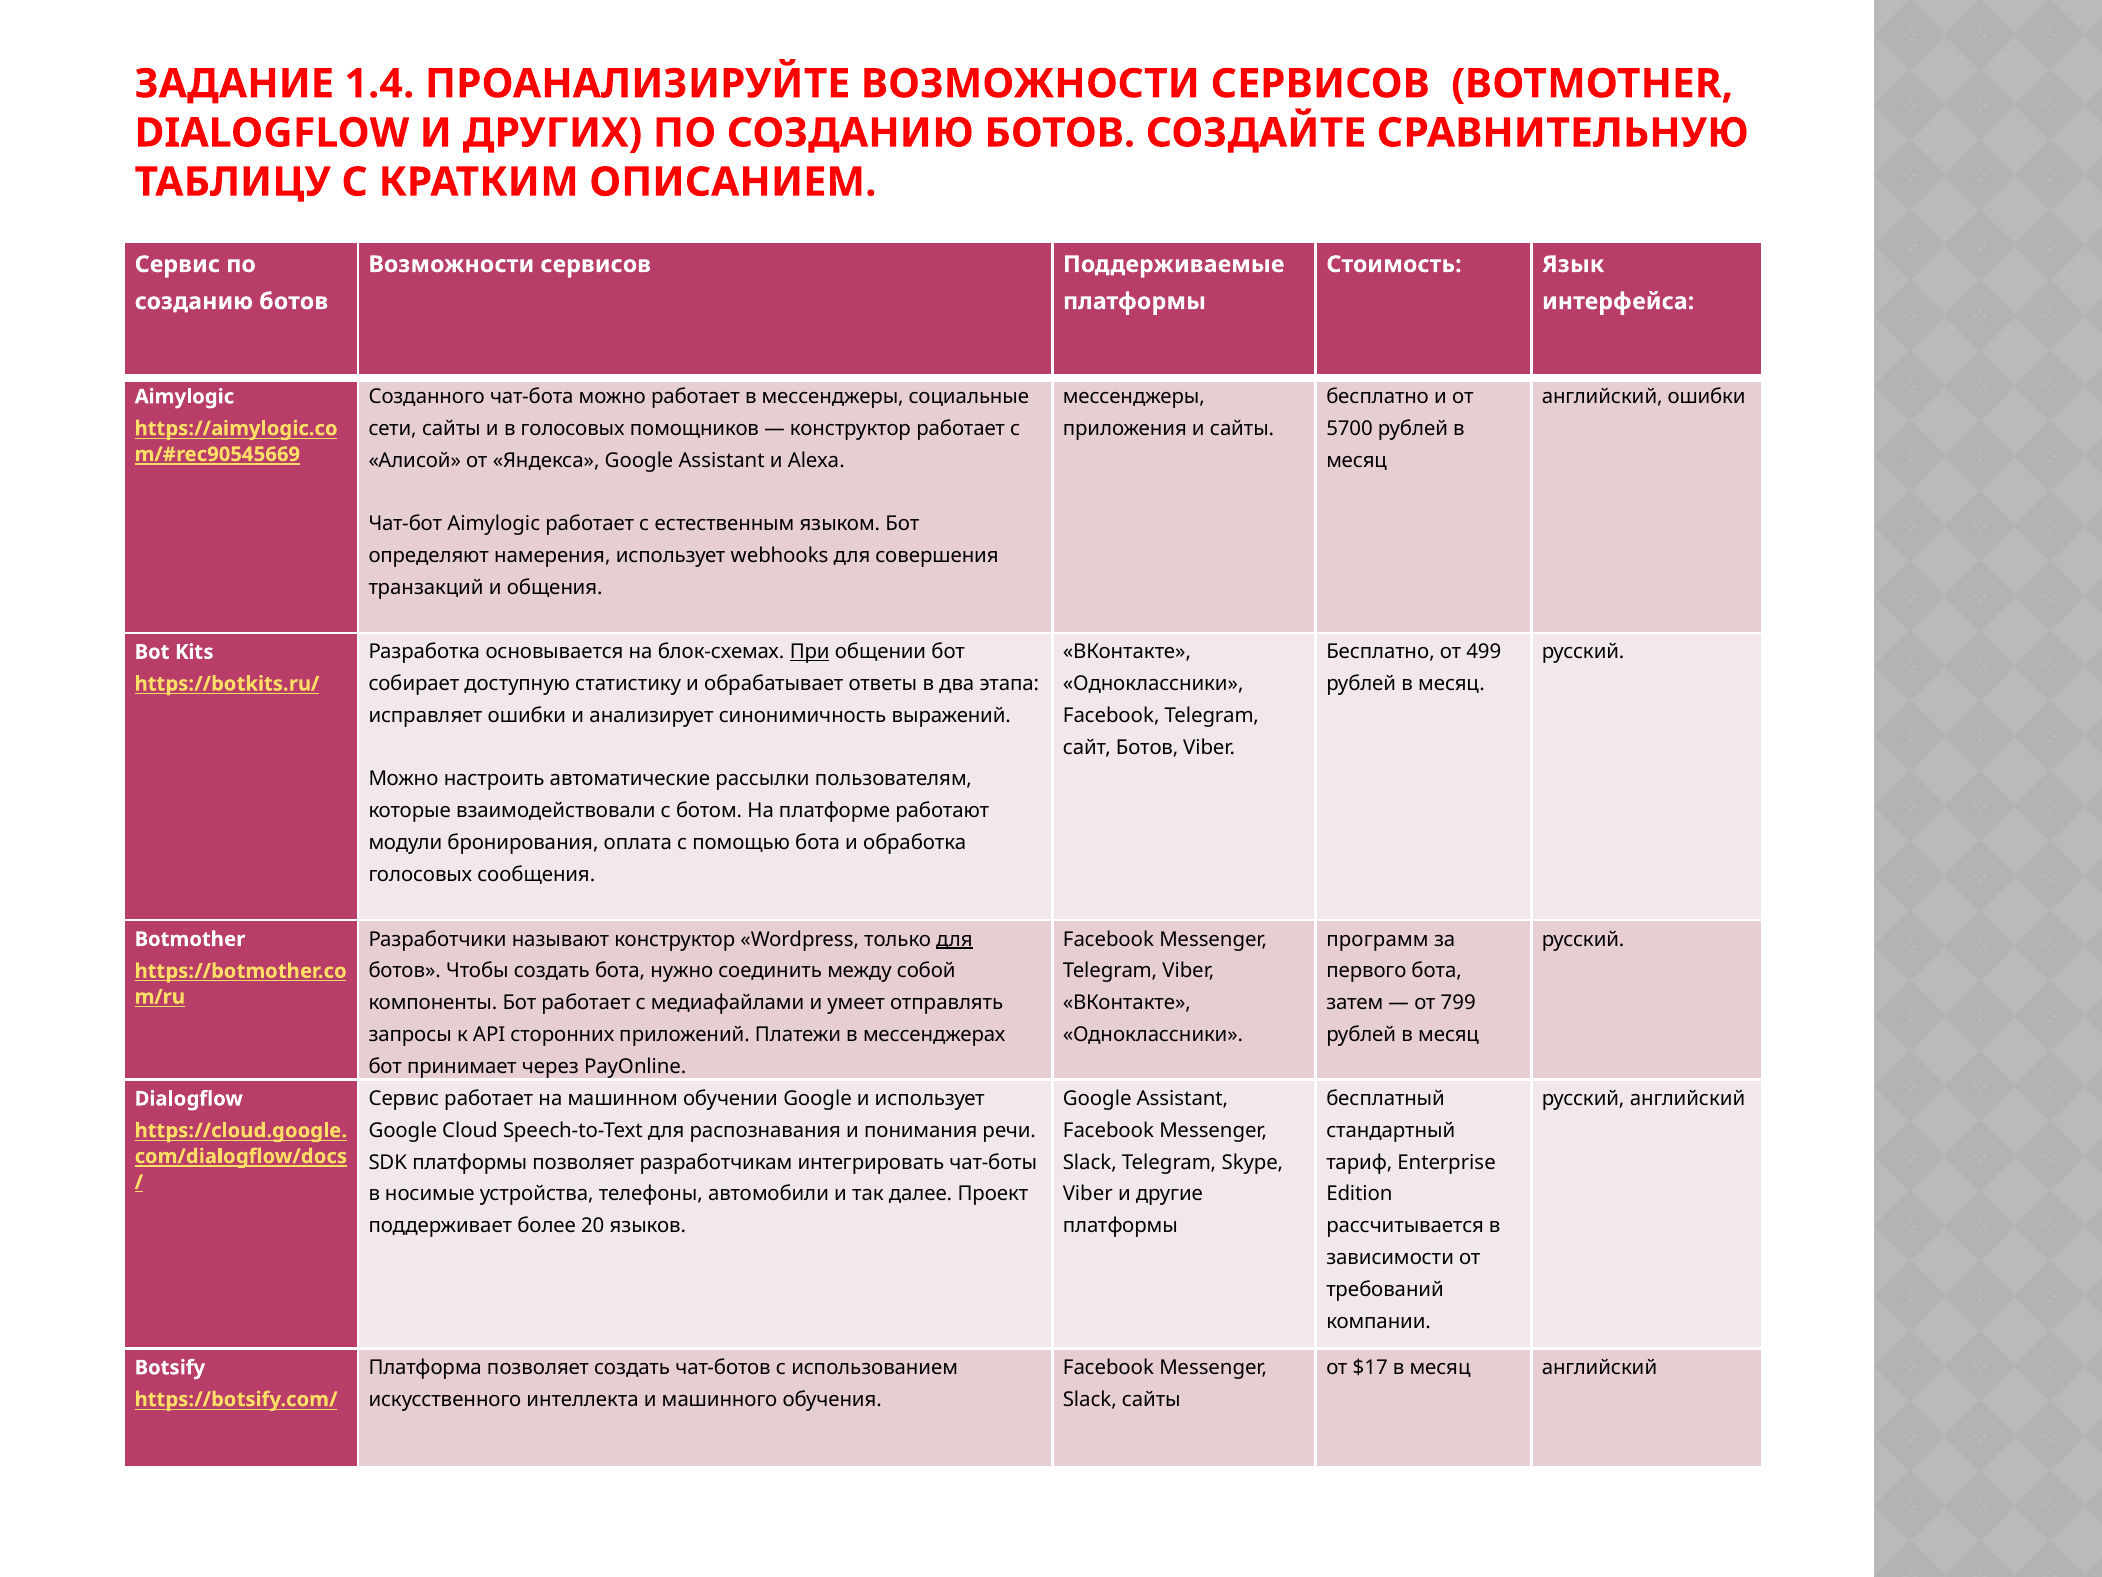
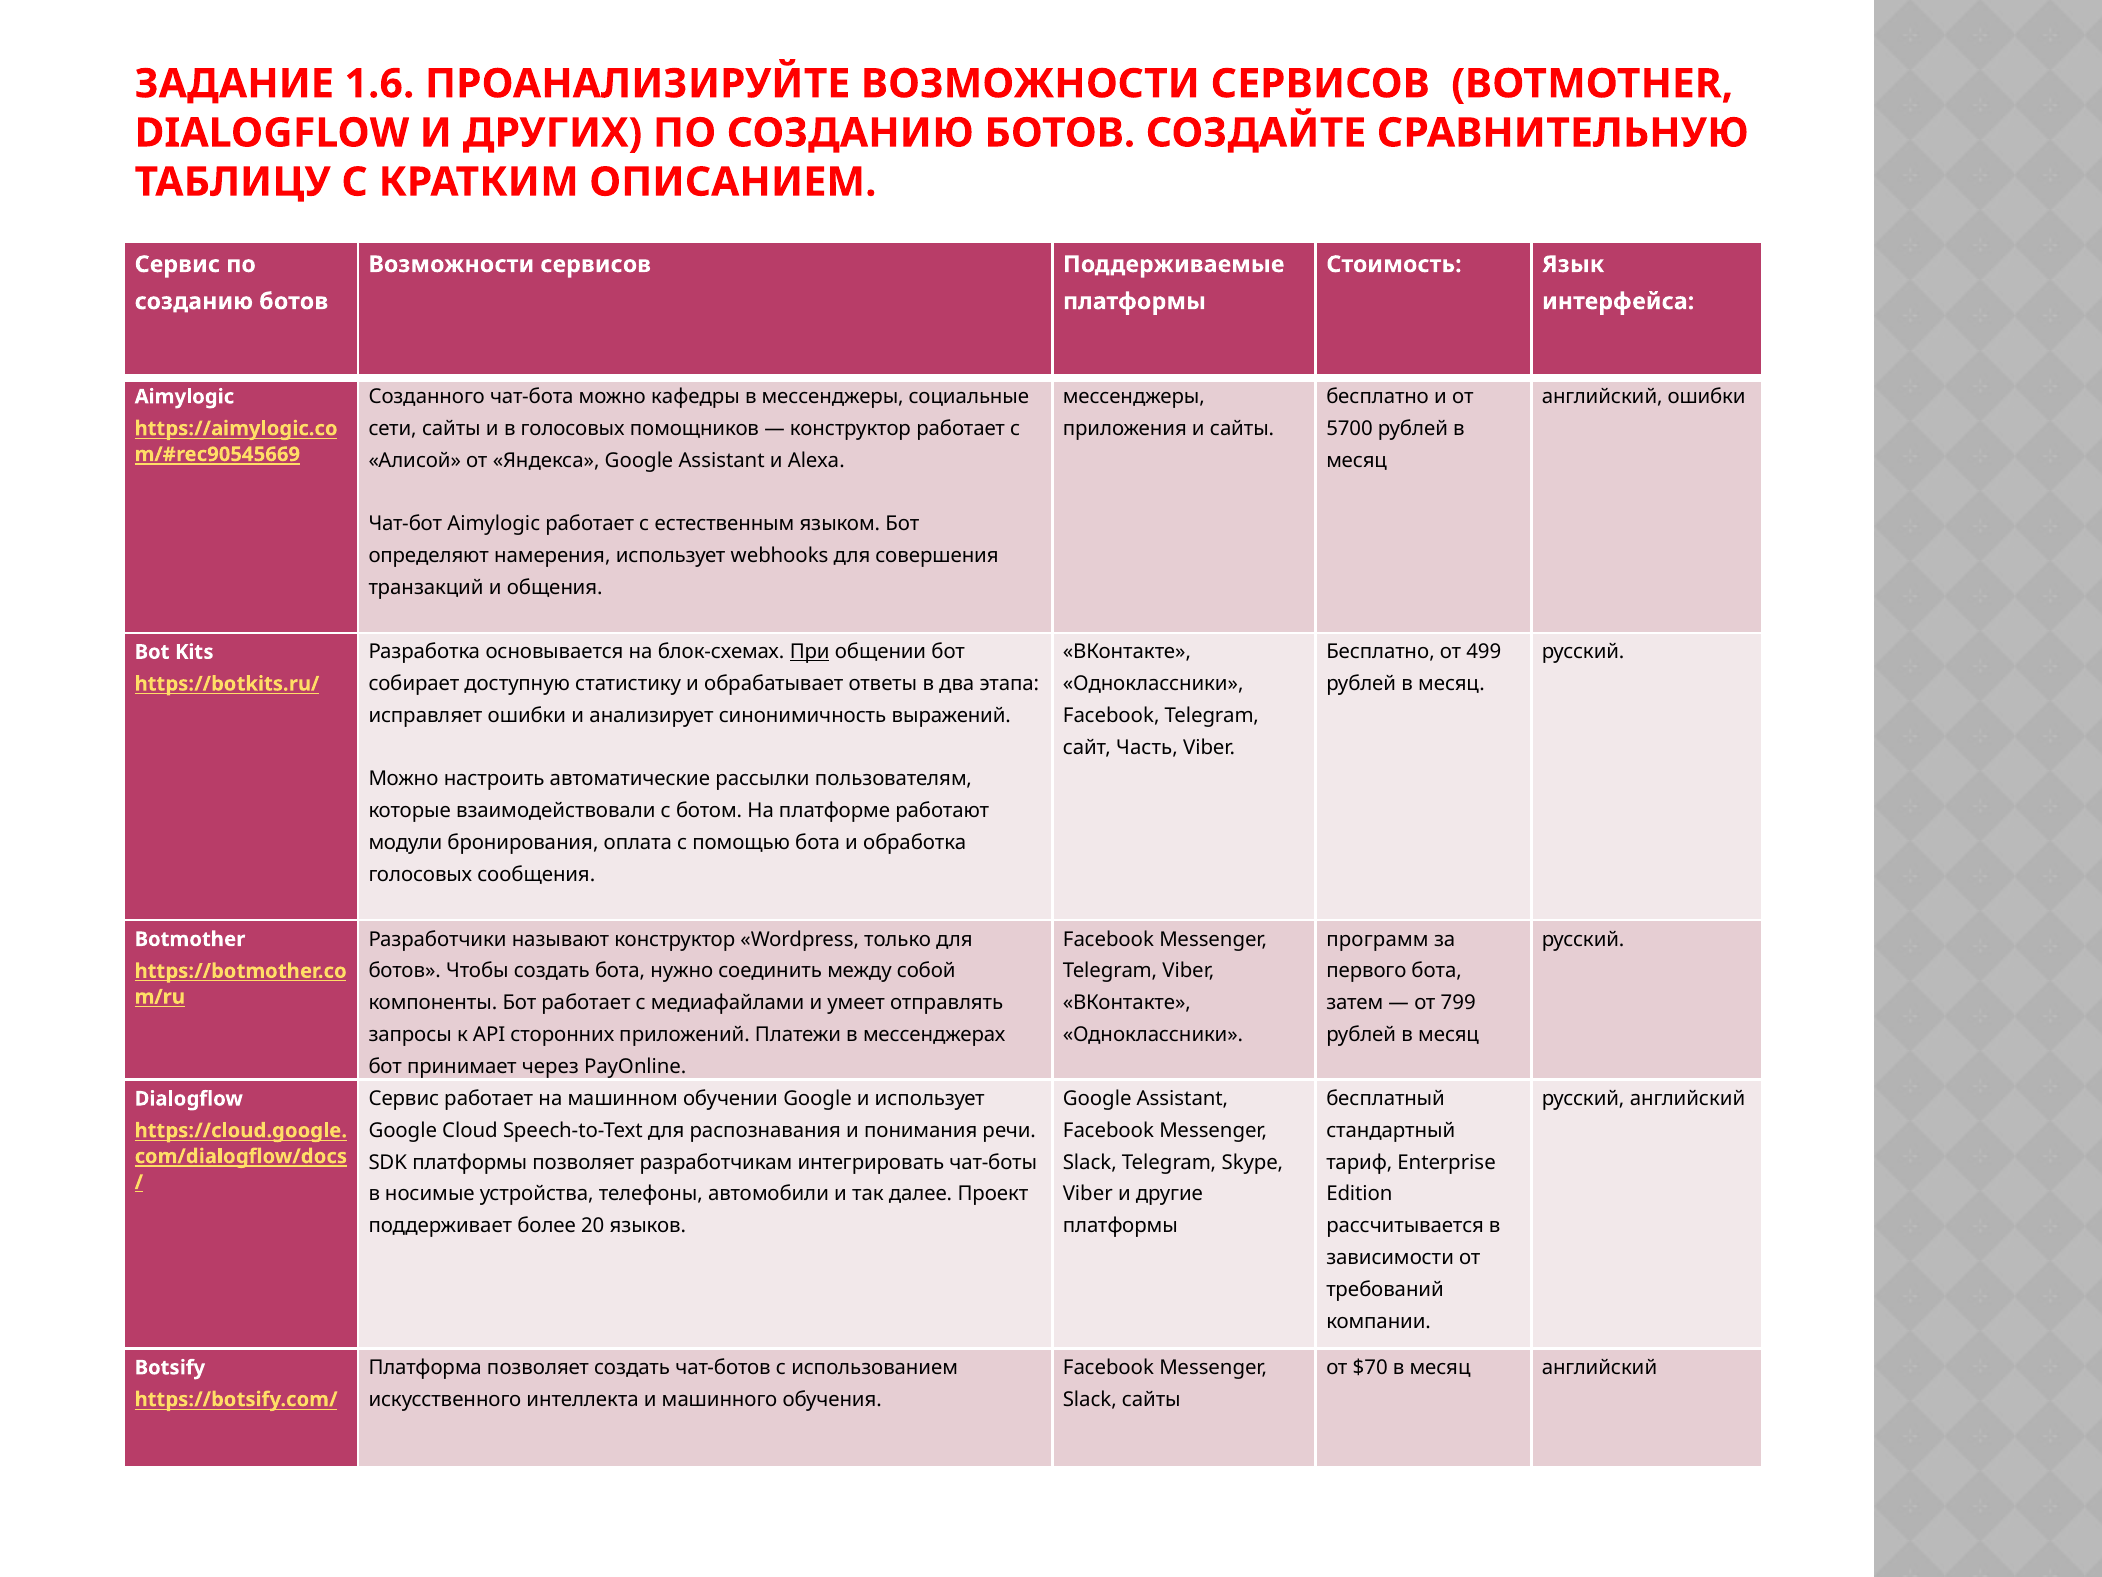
1.4: 1.4 -> 1.6
можно работает: работает -> кафедры
сайт Ботов: Ботов -> Часть
для at (954, 939) underline: present -> none
$17: $17 -> $70
